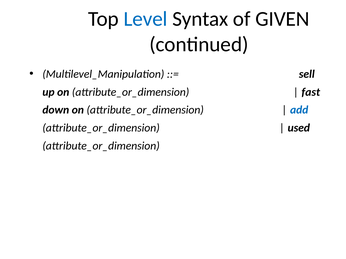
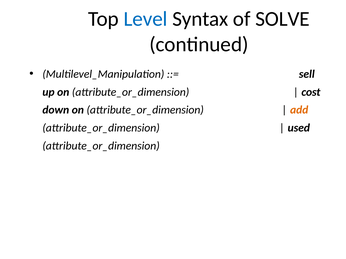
GIVEN: GIVEN -> SOLVE
fast: fast -> cost
add colour: blue -> orange
